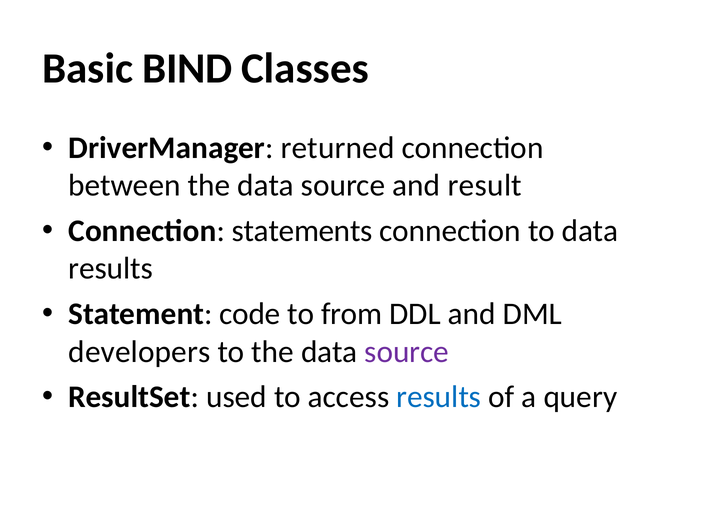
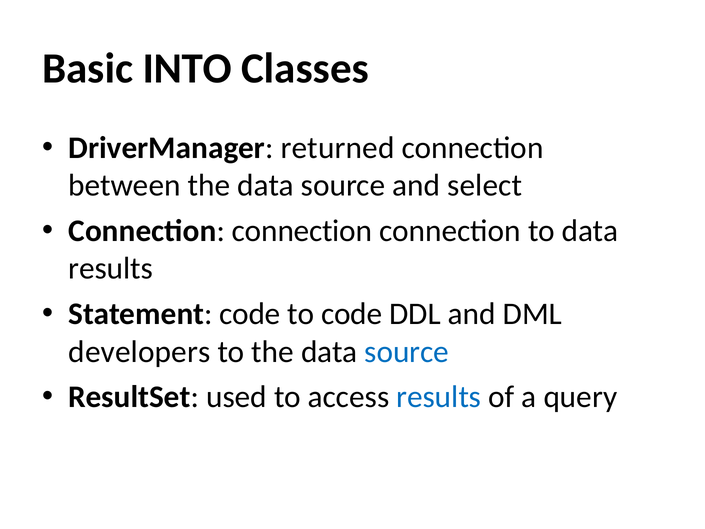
BIND: BIND -> INTO
result: result -> select
statements at (302, 231): statements -> connection
to from: from -> code
source at (407, 352) colour: purple -> blue
